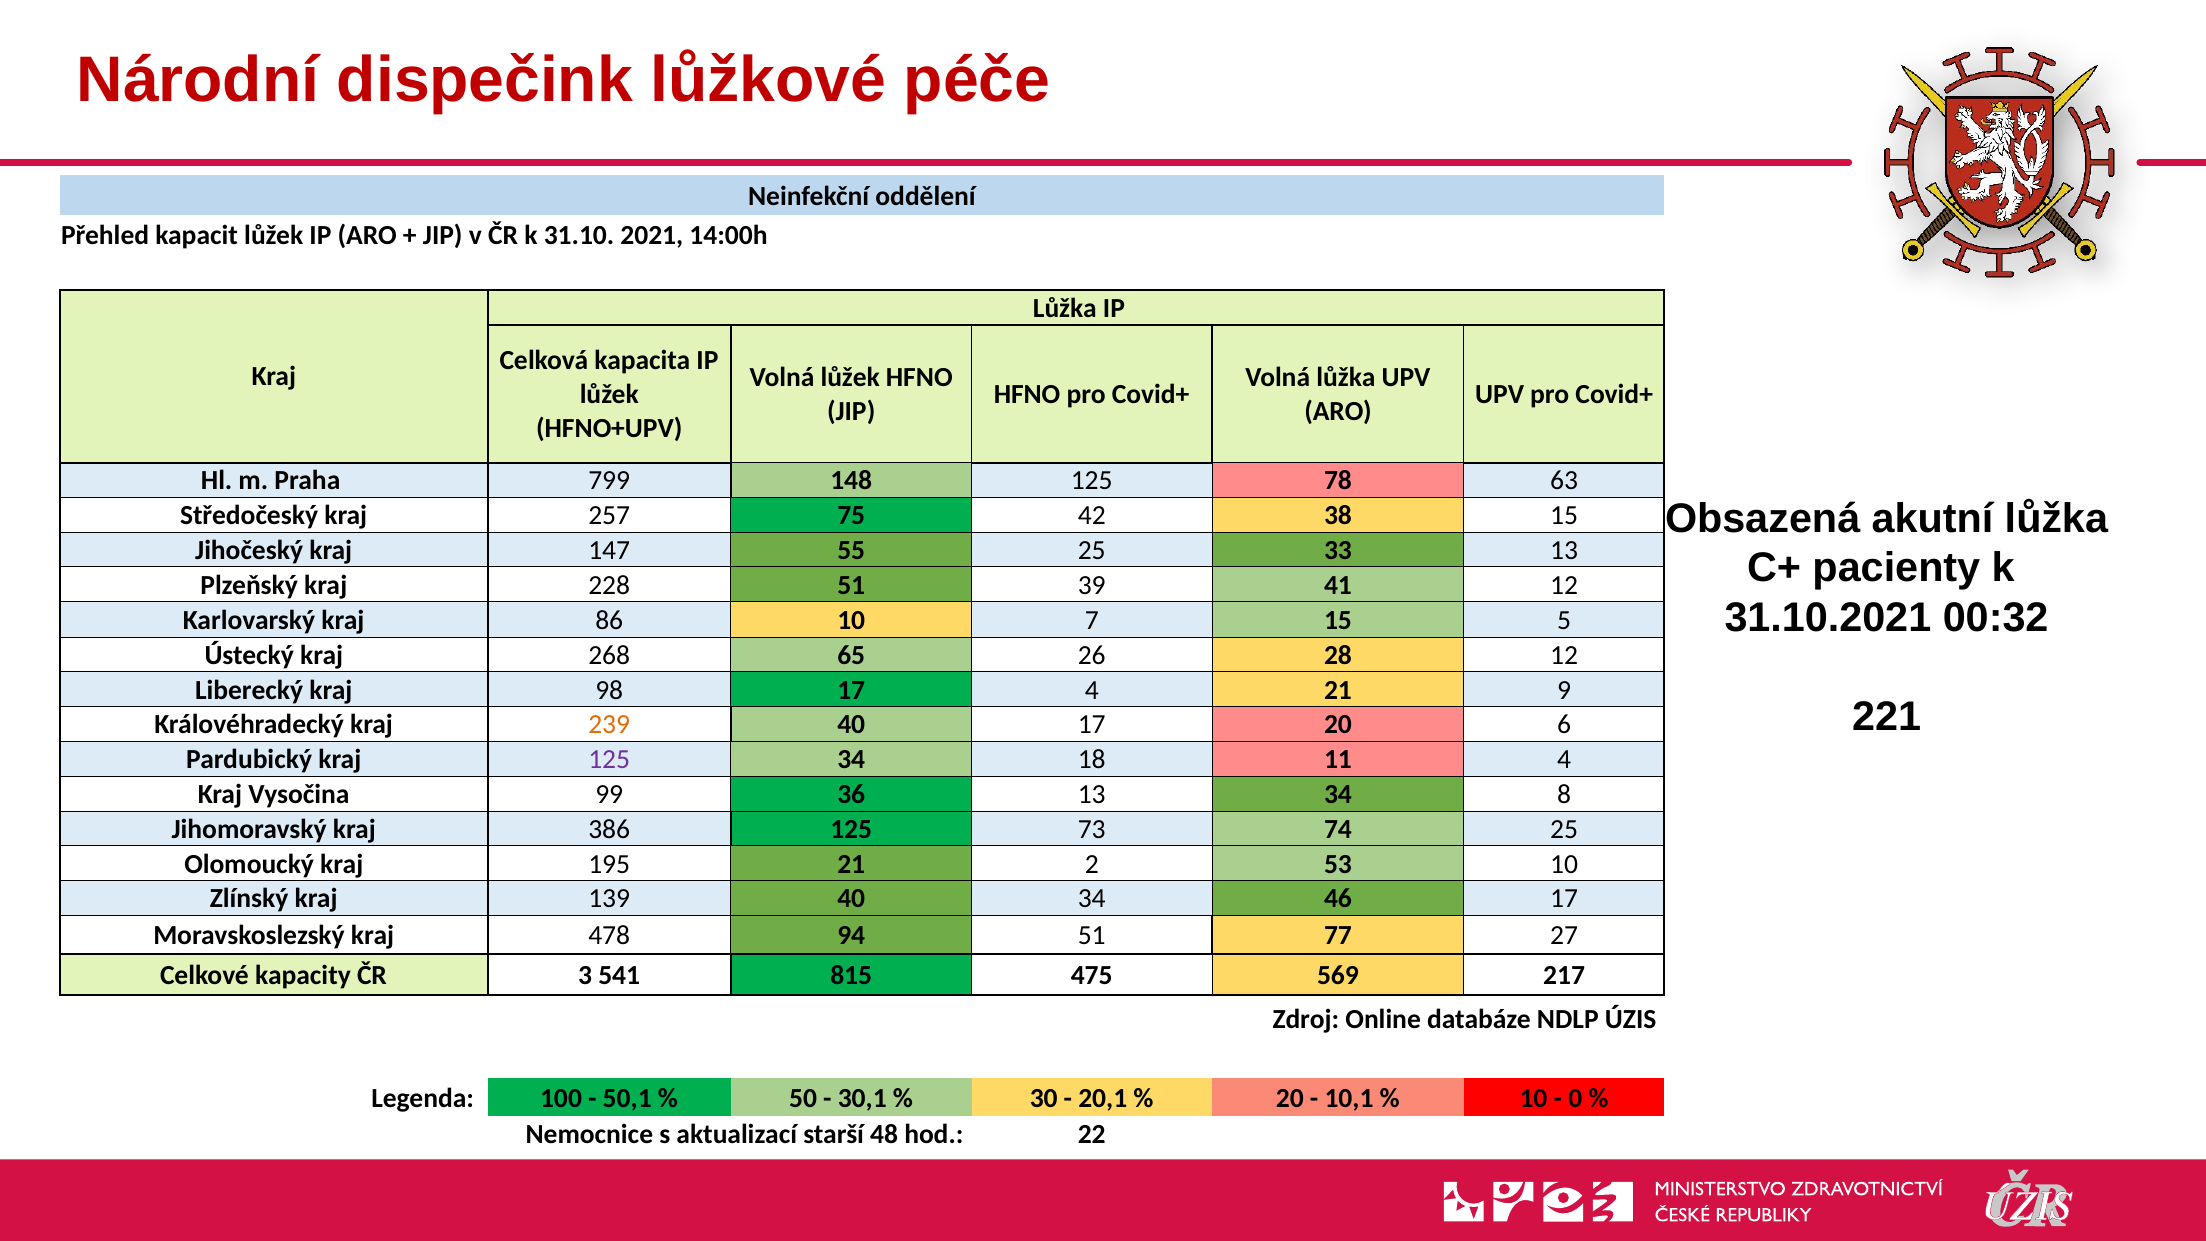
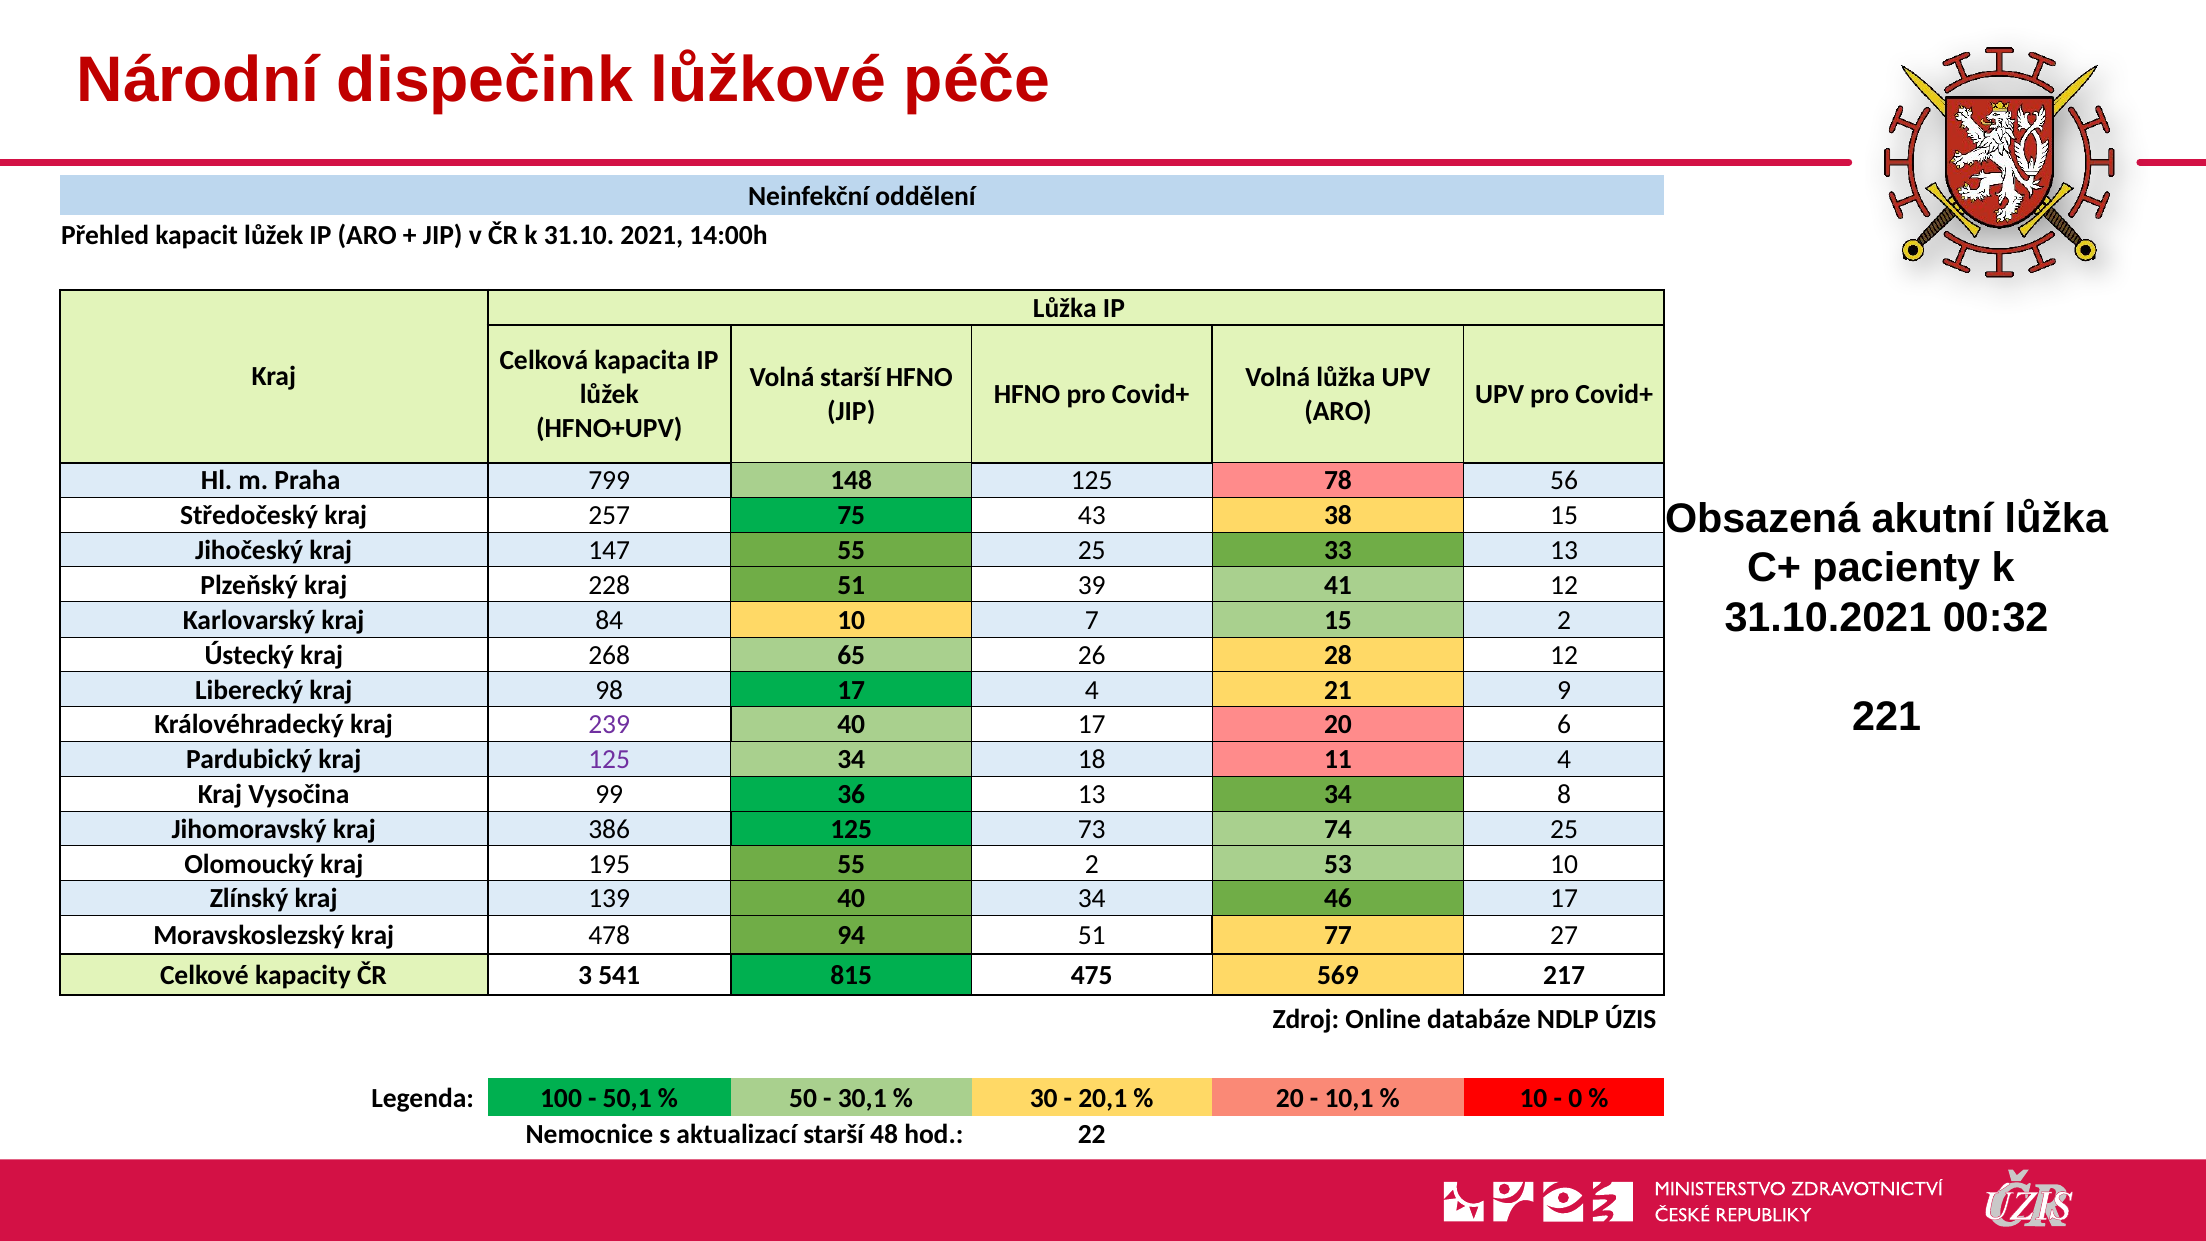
Volná lůžek: lůžek -> starší
63: 63 -> 56
42: 42 -> 43
86: 86 -> 84
15 5: 5 -> 2
239 colour: orange -> purple
195 21: 21 -> 55
